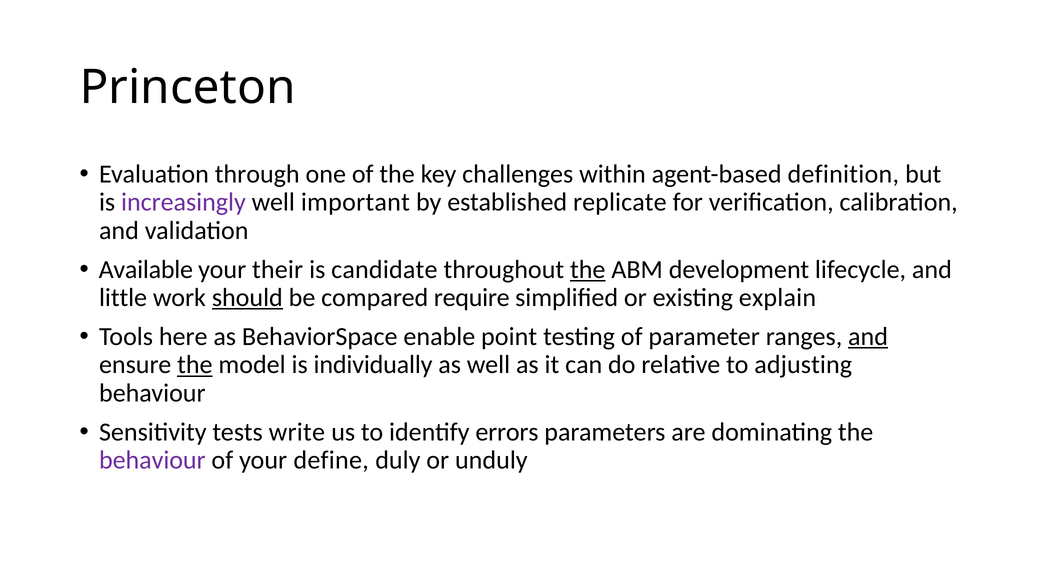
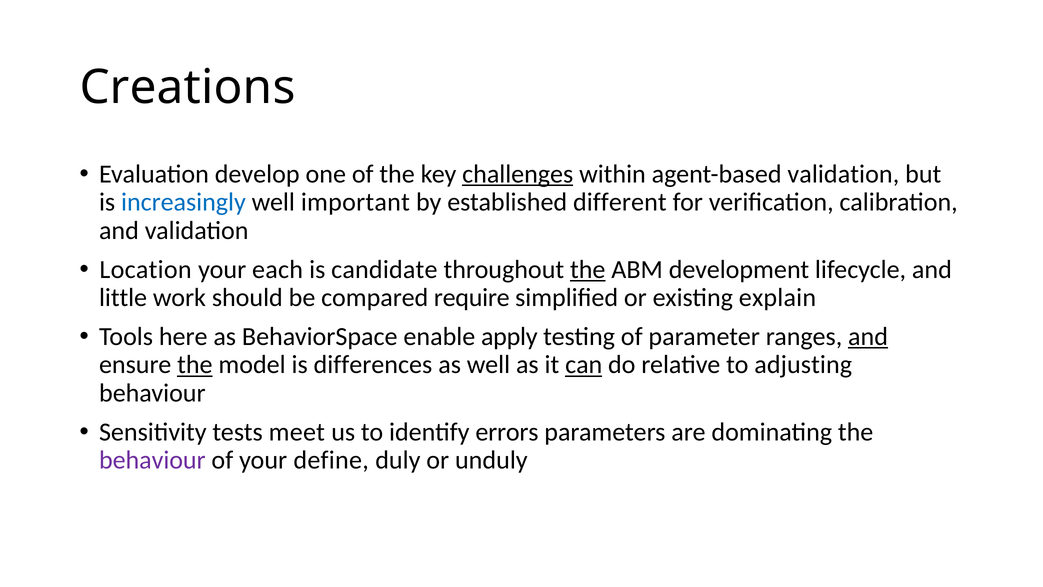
Princeton: Princeton -> Creations
through: through -> develop
challenges underline: none -> present
agent-based definition: definition -> validation
increasingly colour: purple -> blue
replicate: replicate -> different
Available: Available -> Location
their: their -> each
should underline: present -> none
point: point -> apply
individually: individually -> differences
can underline: none -> present
write: write -> meet
